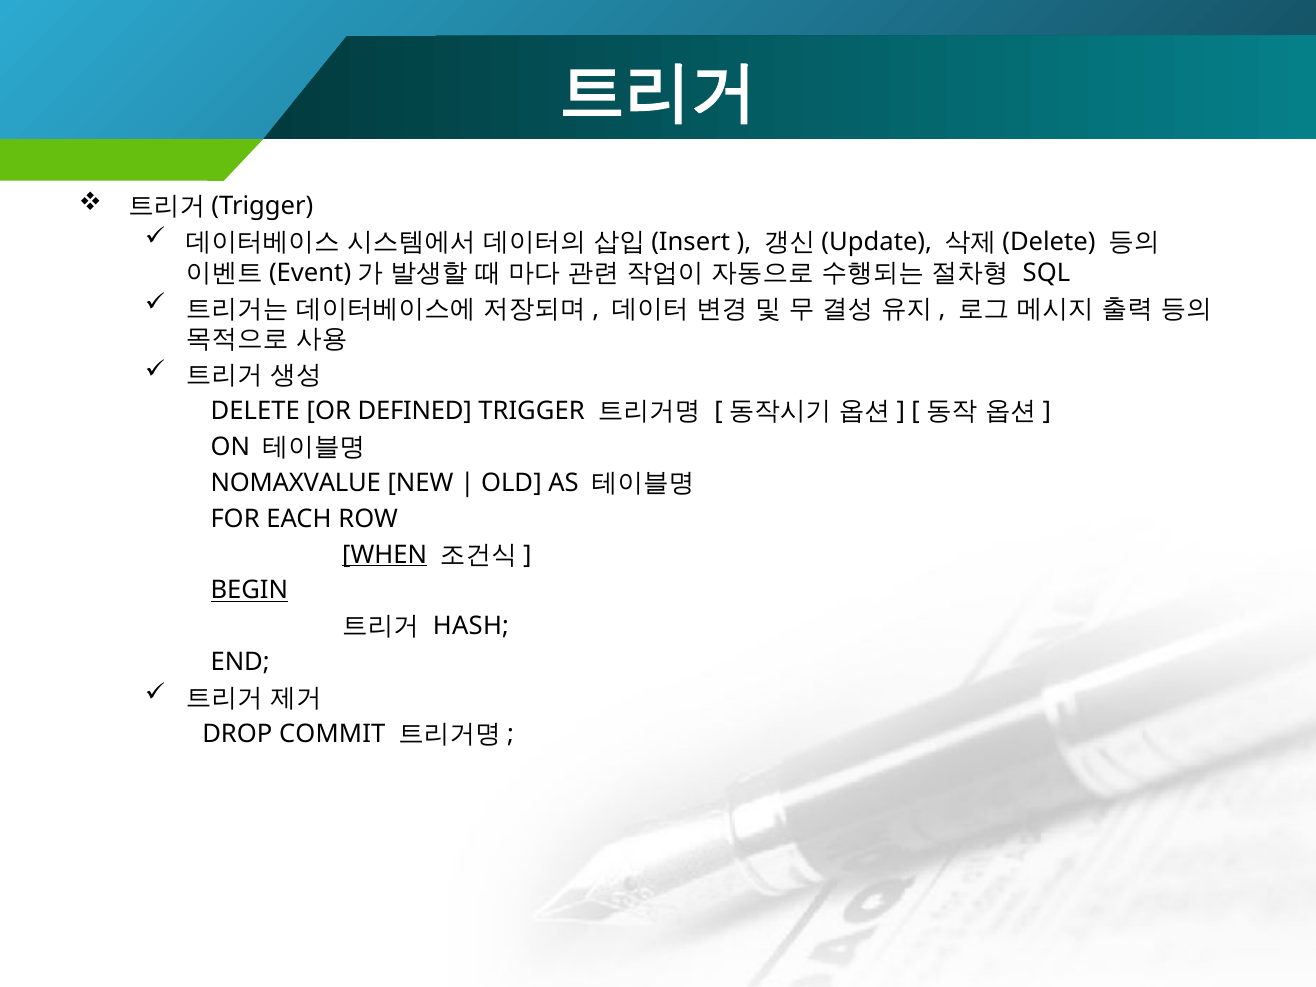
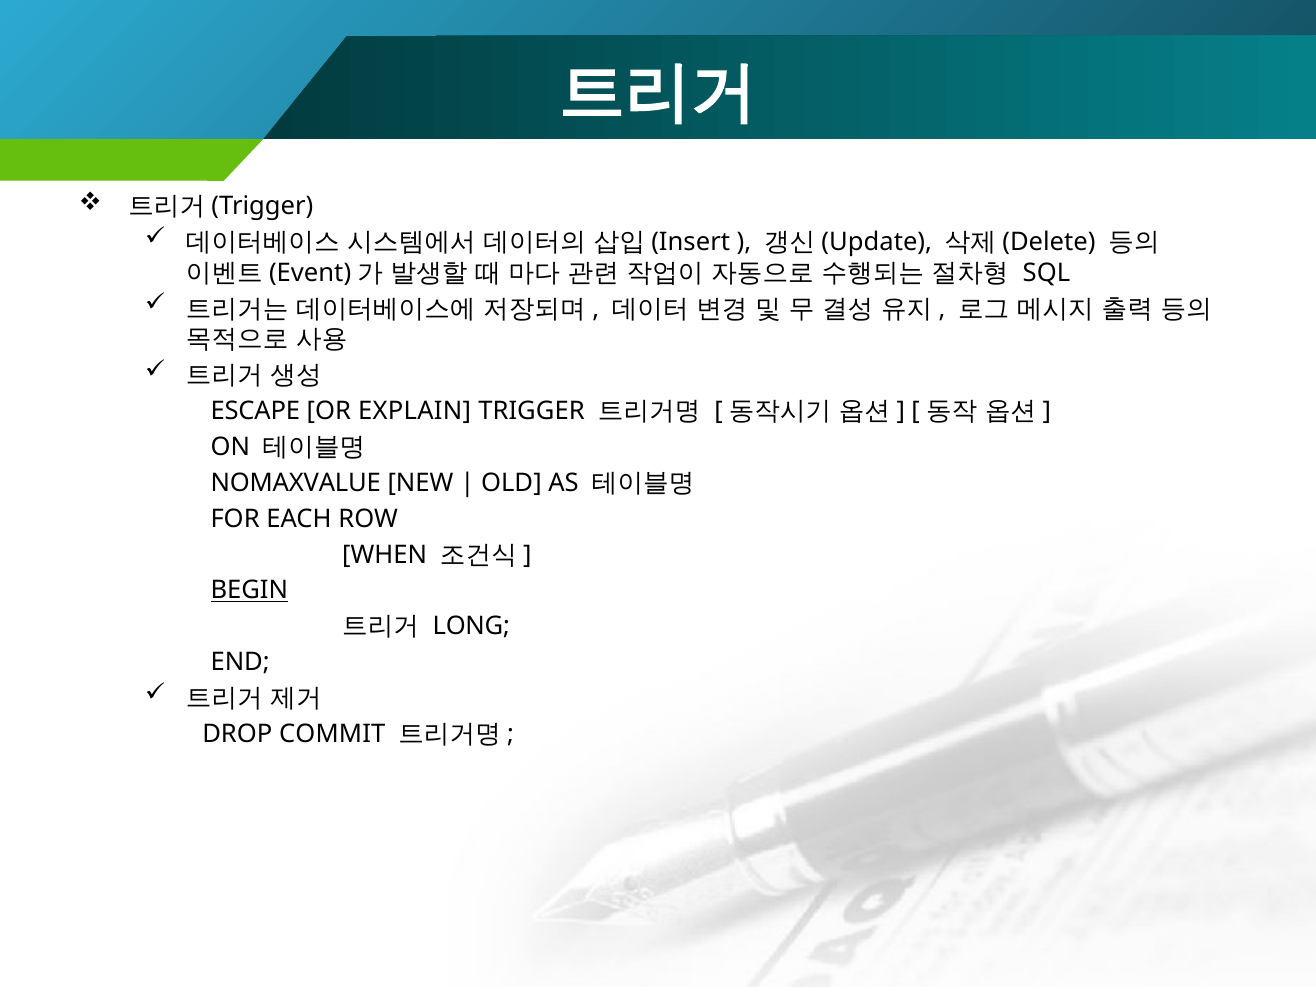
DELETE: DELETE -> ESCAPE
DEFINED: DEFINED -> EXPLAIN
WHEN underline: present -> none
HASH: HASH -> LONG
